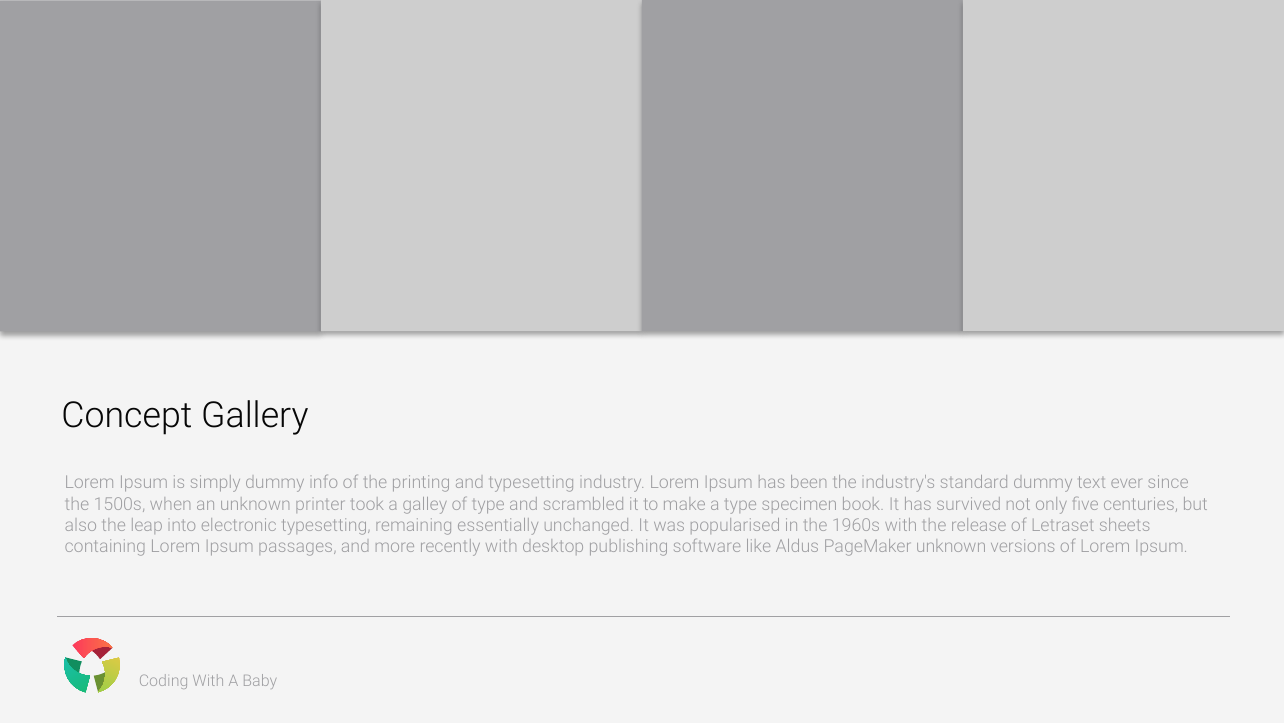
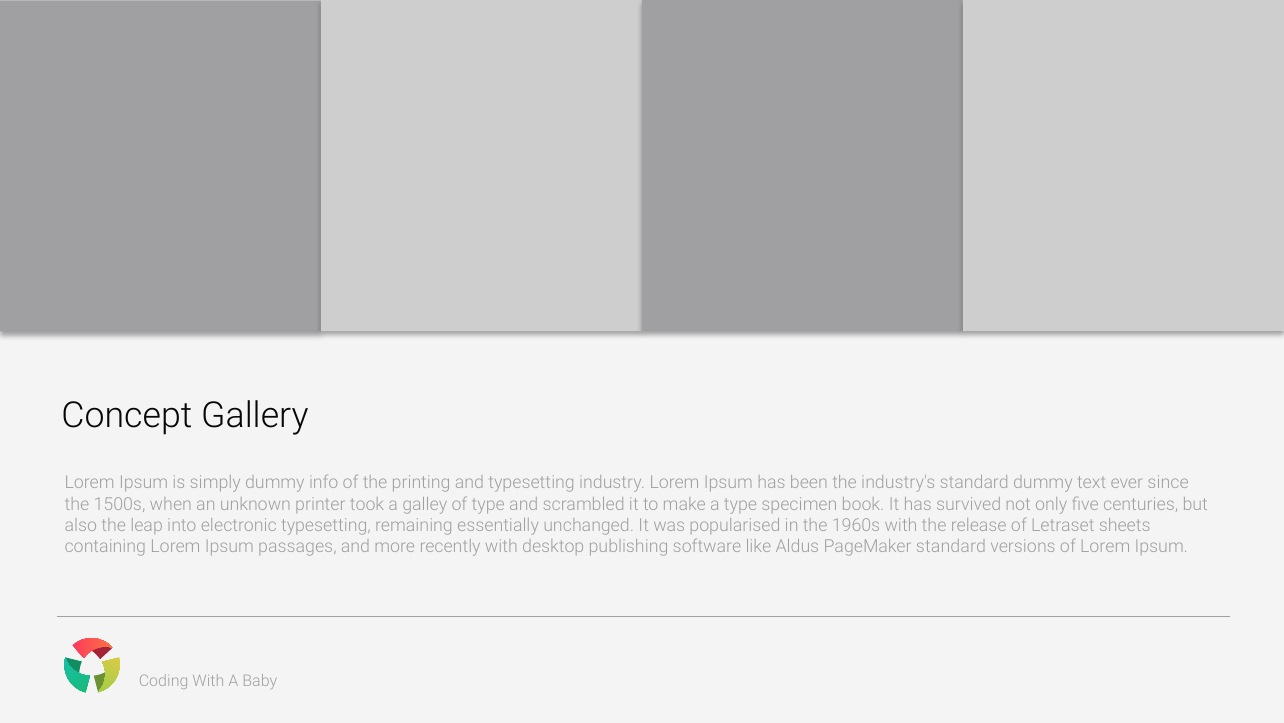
PageMaker unknown: unknown -> standard
